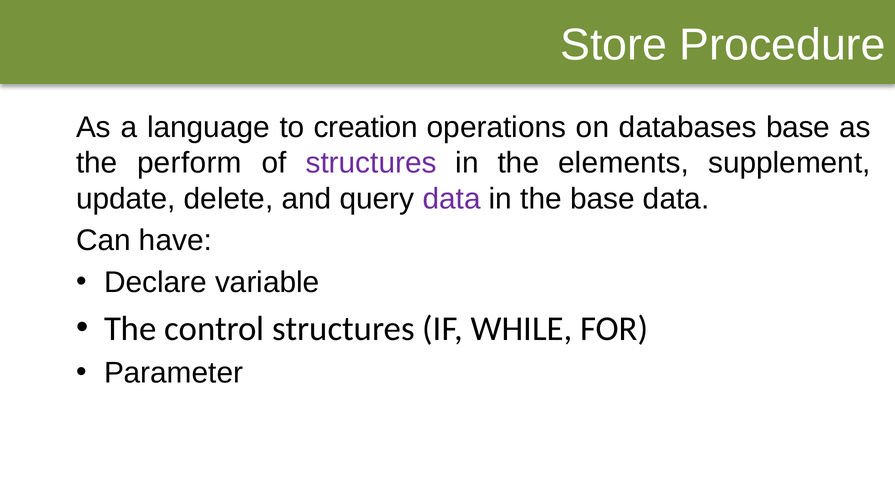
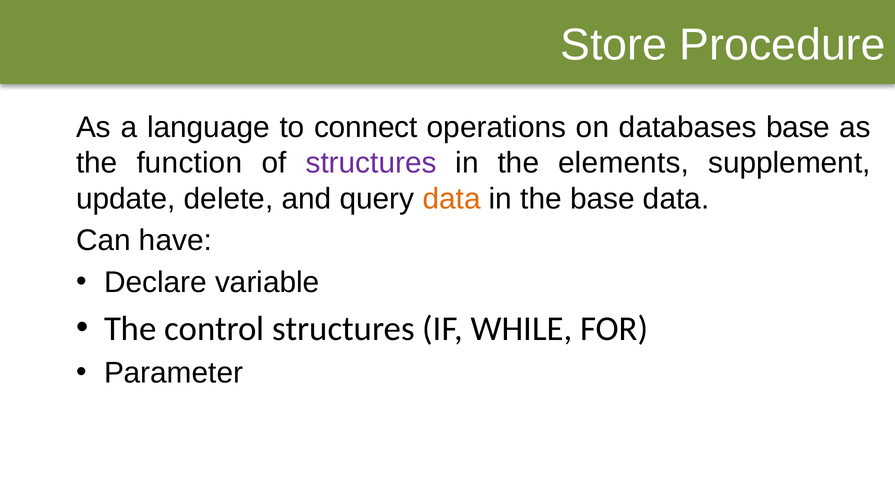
creation: creation -> connect
perform: perform -> function
data at (452, 199) colour: purple -> orange
